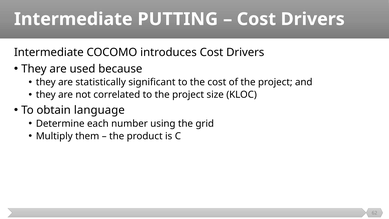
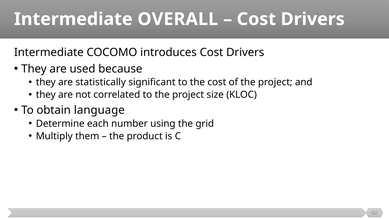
PUTTING: PUTTING -> OVERALL
